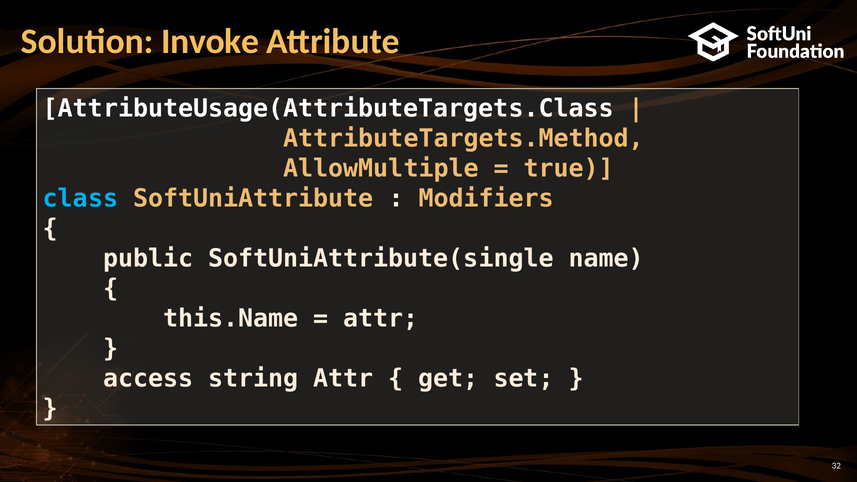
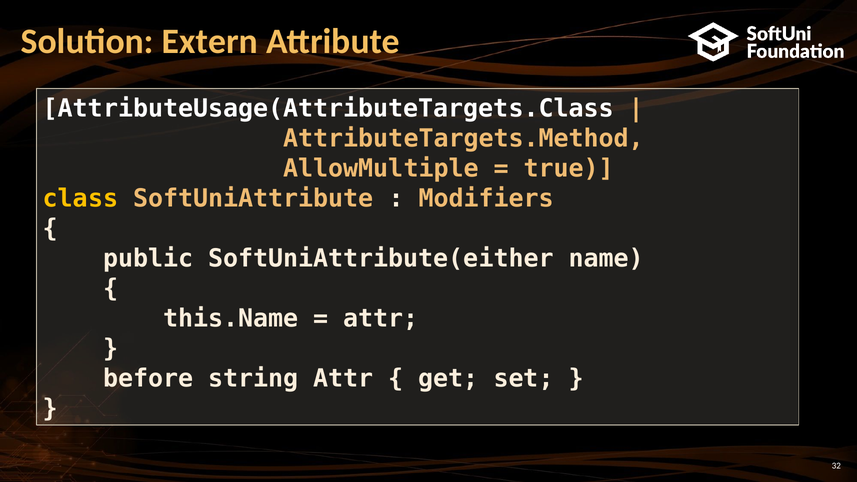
Invoke: Invoke -> Extern
class colour: light blue -> yellow
SoftUniAttribute(single: SoftUniAttribute(single -> SoftUniAttribute(either
access: access -> before
